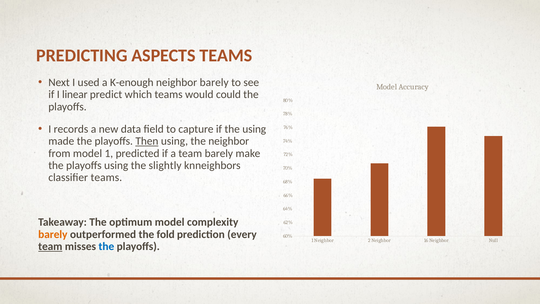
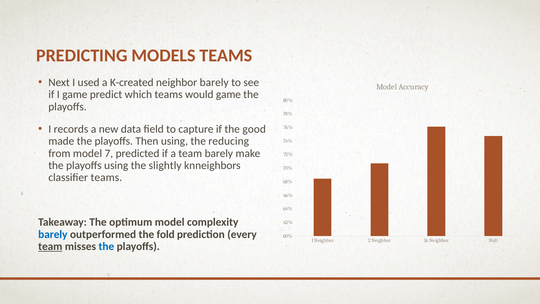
ASPECTS: ASPECTS -> MODELS
K-enough: K-enough -> K-created
I linear: linear -> game
would could: could -> game
the using: using -> good
Then underline: present -> none
the neighbor: neighbor -> reducing
model 1: 1 -> 7
barely at (53, 234) colour: orange -> blue
